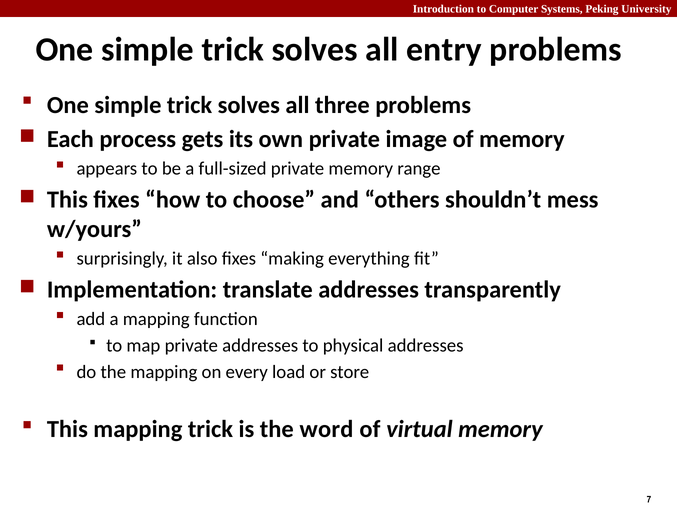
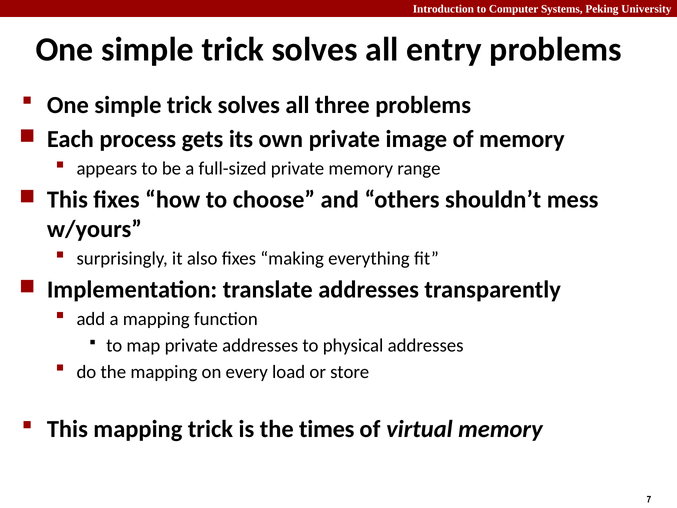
word: word -> times
